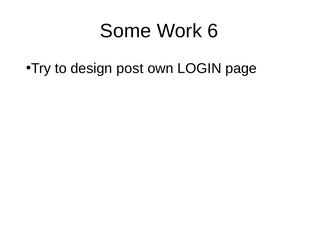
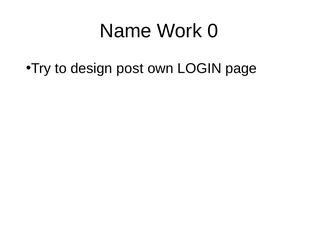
Some: Some -> Name
6: 6 -> 0
